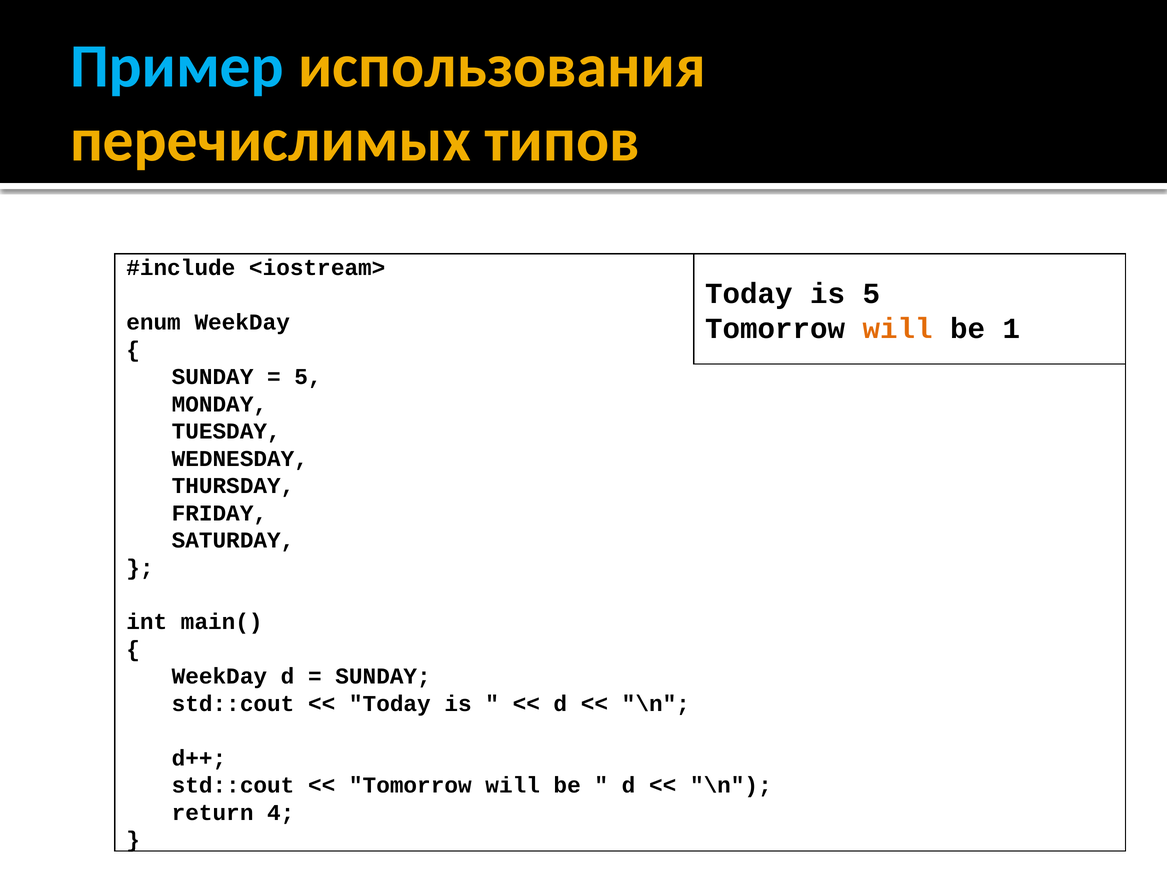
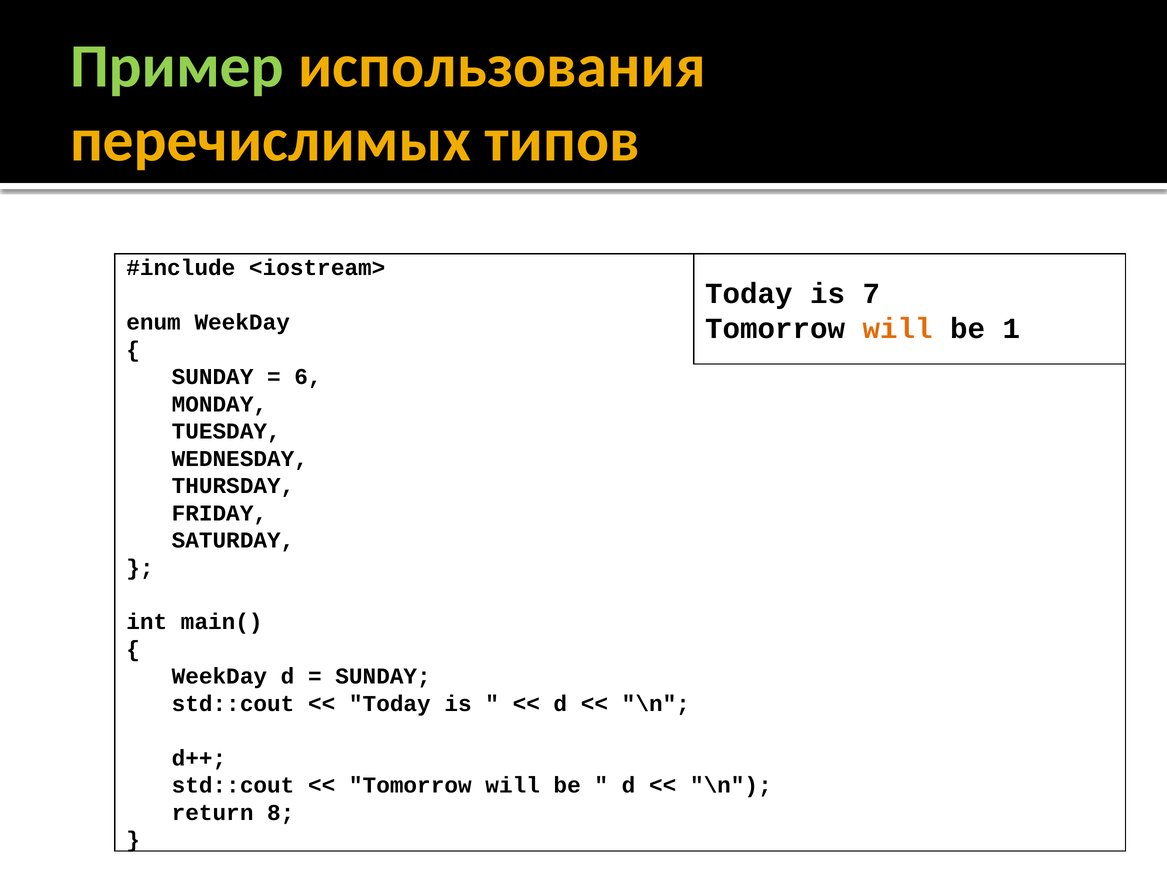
Пример colour: light blue -> light green
is 5: 5 -> 7
5 at (308, 377): 5 -> 6
4: 4 -> 8
